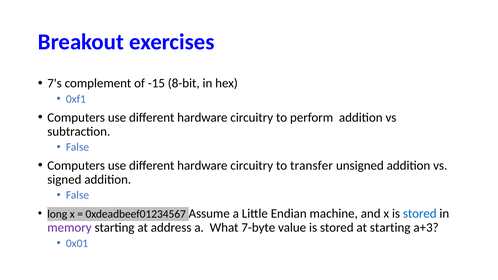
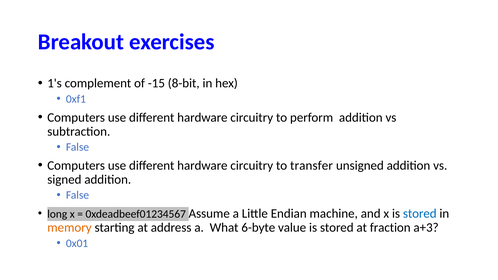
7's: 7's -> 1's
memory colour: purple -> orange
7-byte: 7-byte -> 6-byte
at starting: starting -> fraction
